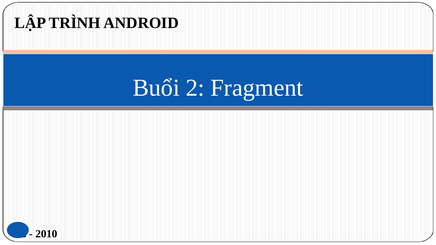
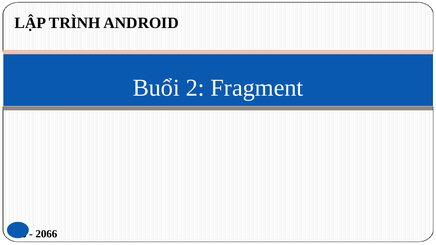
2010: 2010 -> 2066
